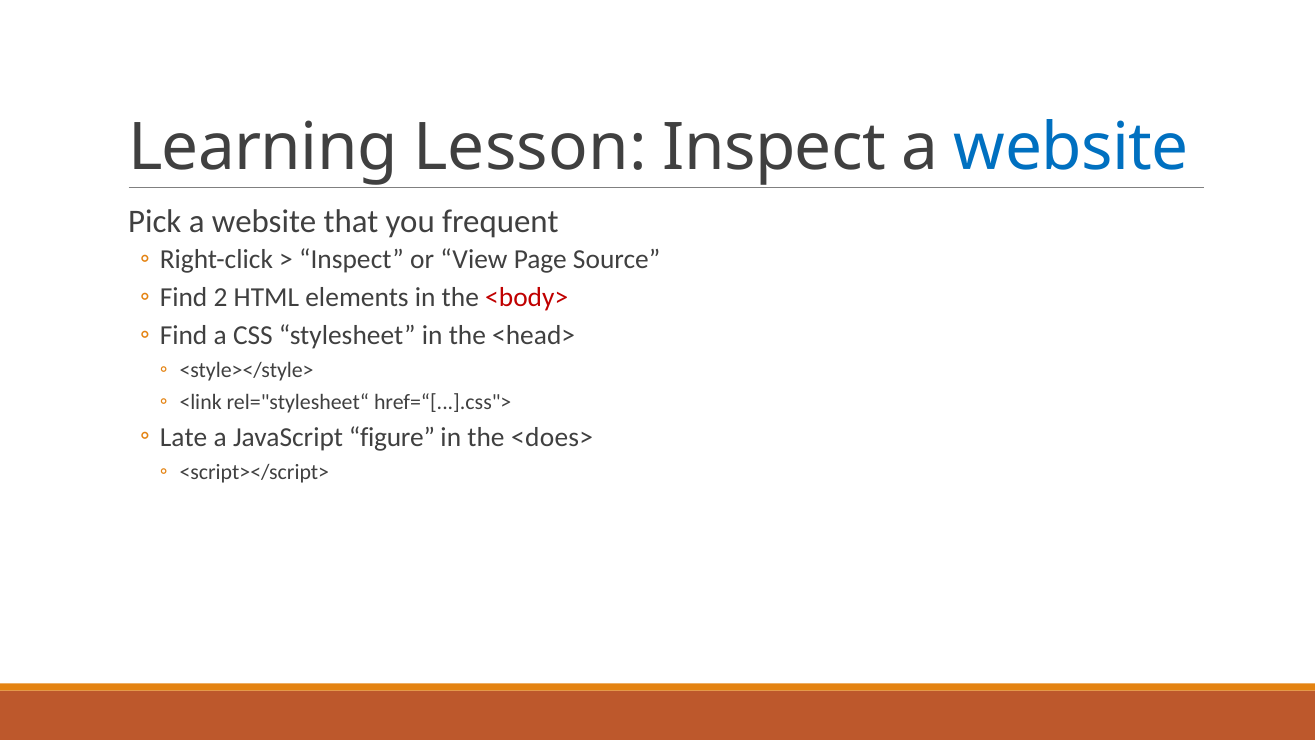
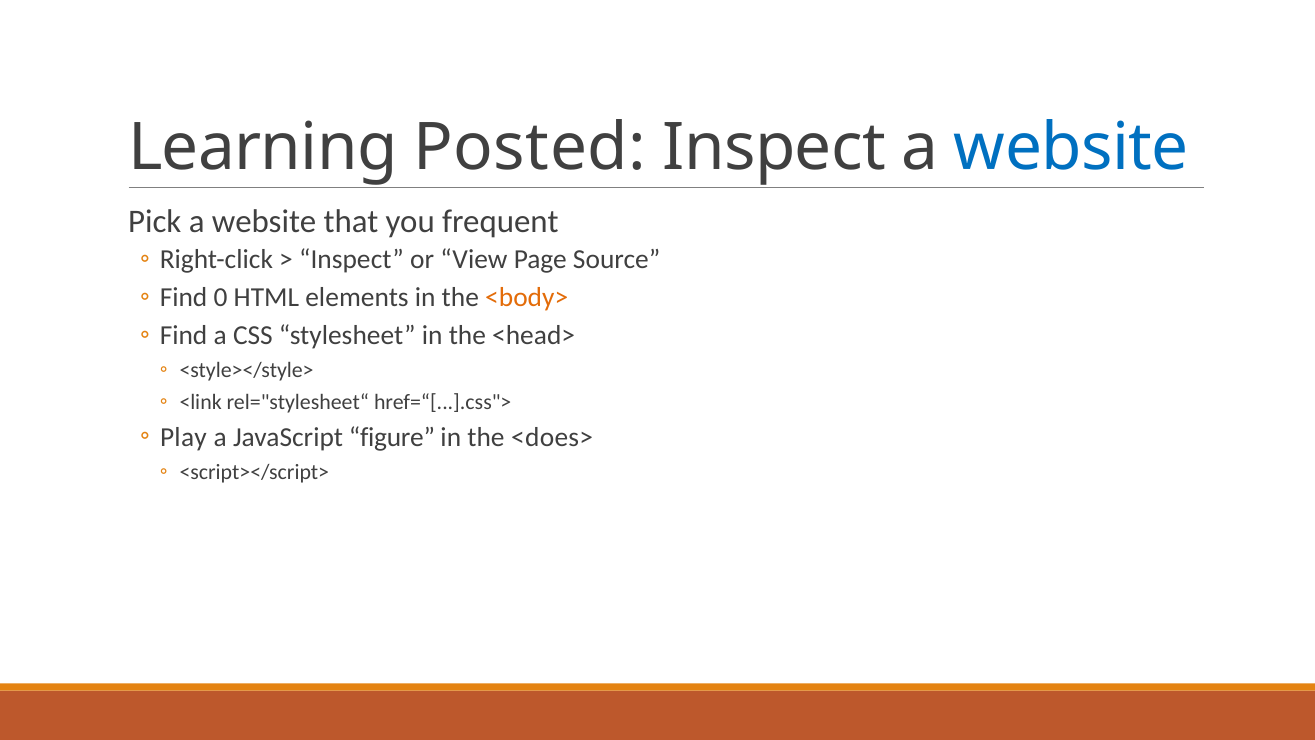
Lesson: Lesson -> Posted
2: 2 -> 0
<body> colour: red -> orange
Late: Late -> Play
